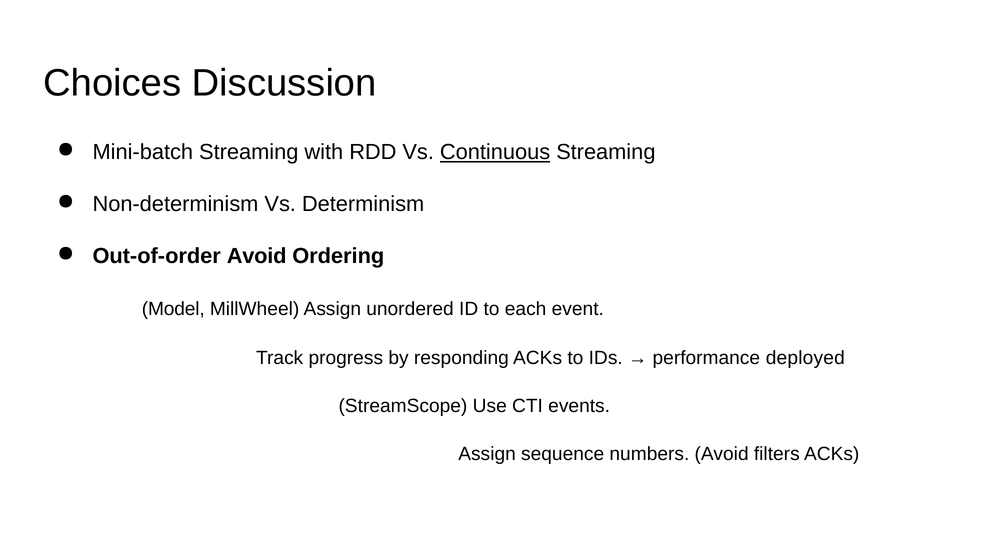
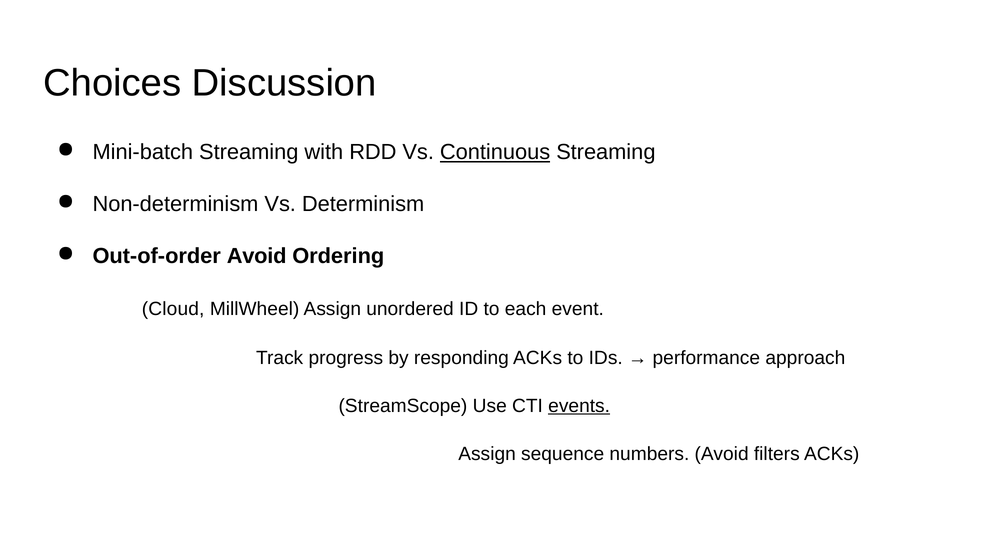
Model: Model -> Cloud
deployed: deployed -> approach
events underline: none -> present
